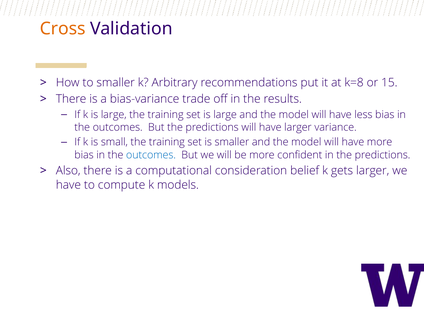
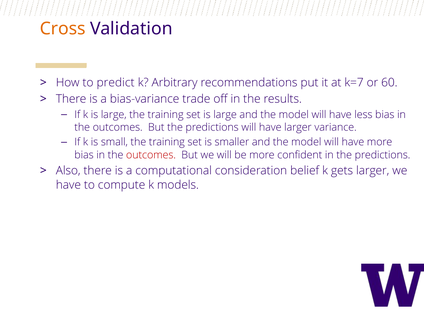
to smaller: smaller -> predict
k=8: k=8 -> k=7
15: 15 -> 60
outcomes at (151, 155) colour: blue -> red
